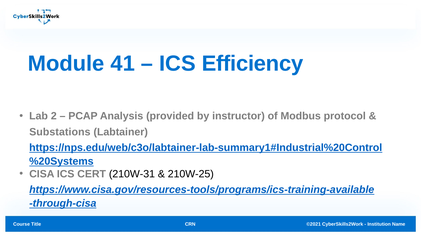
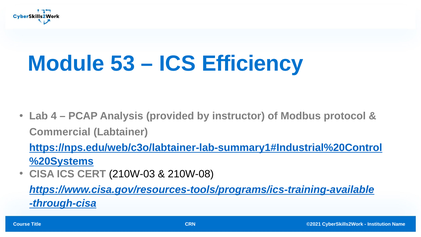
41: 41 -> 53
2: 2 -> 4
Substations: Substations -> Commercial
210W-31: 210W-31 -> 210W-03
210W-25: 210W-25 -> 210W-08
